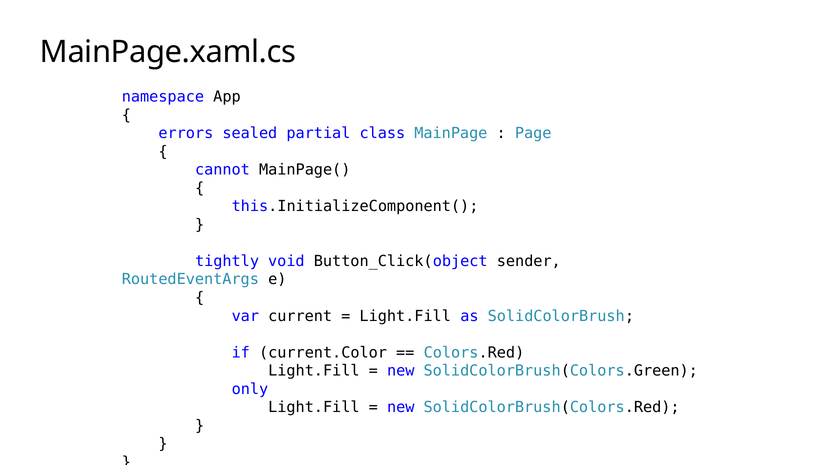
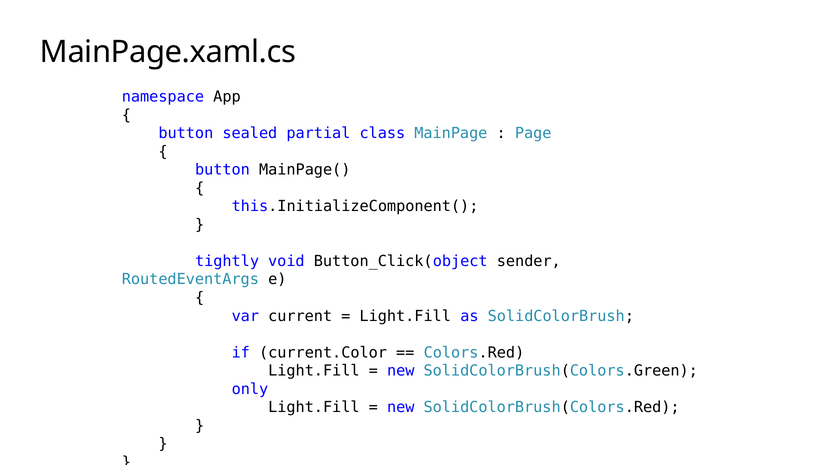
errors at (186, 133): errors -> button
cannot at (222, 170): cannot -> button
